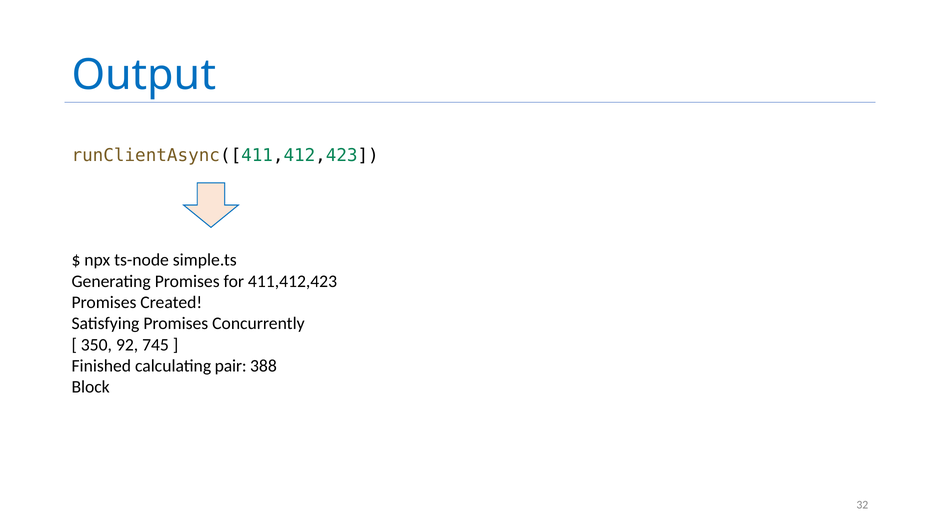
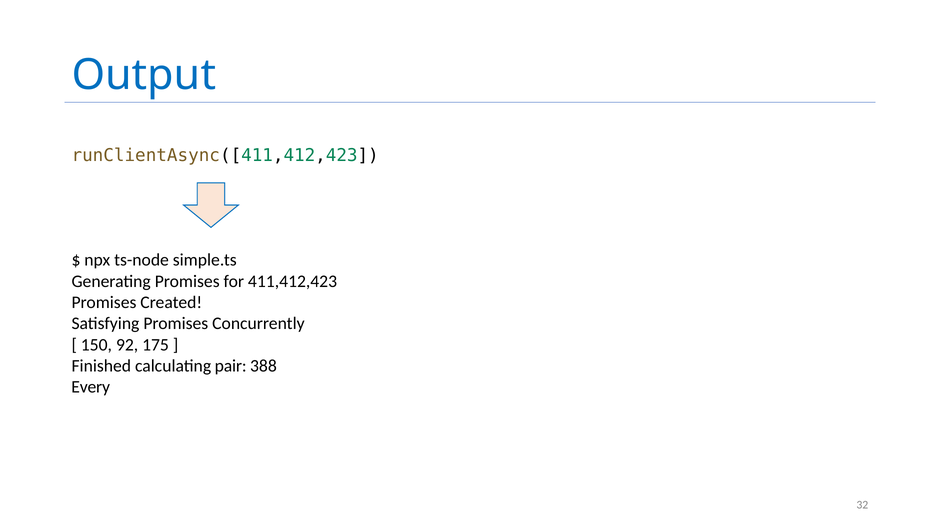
350: 350 -> 150
745: 745 -> 175
Block: Block -> Every
